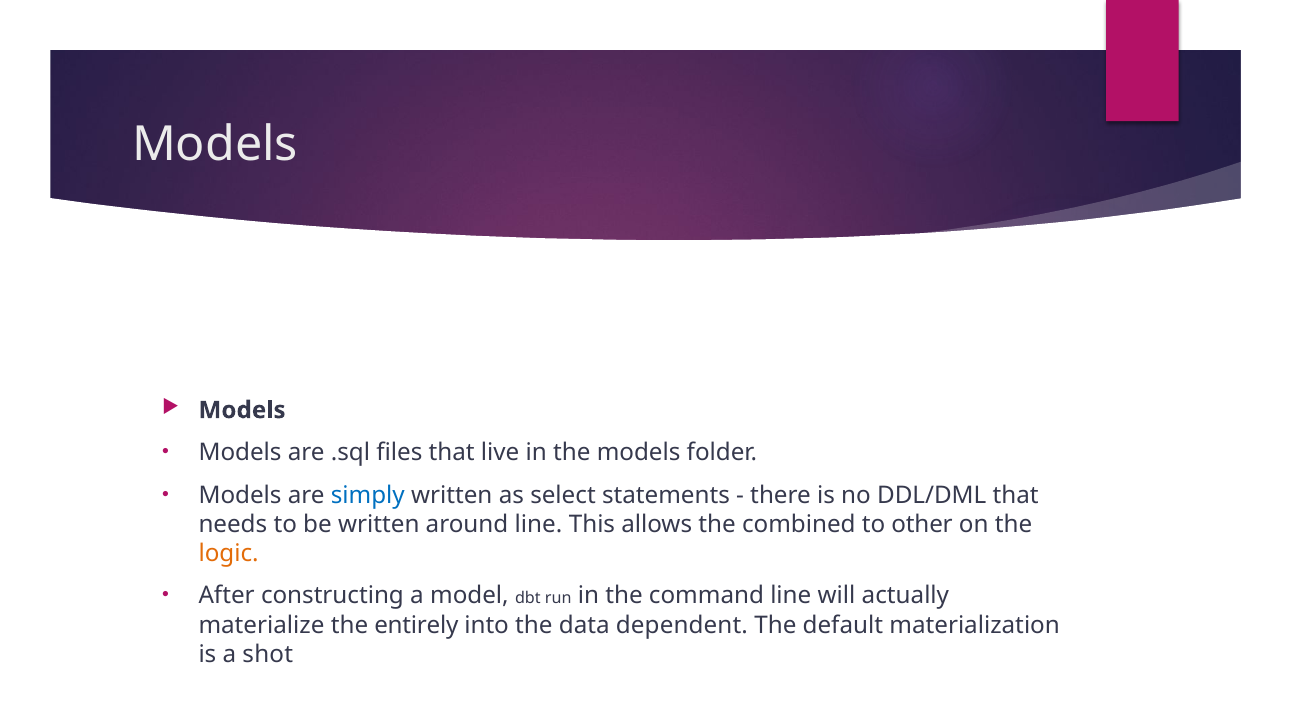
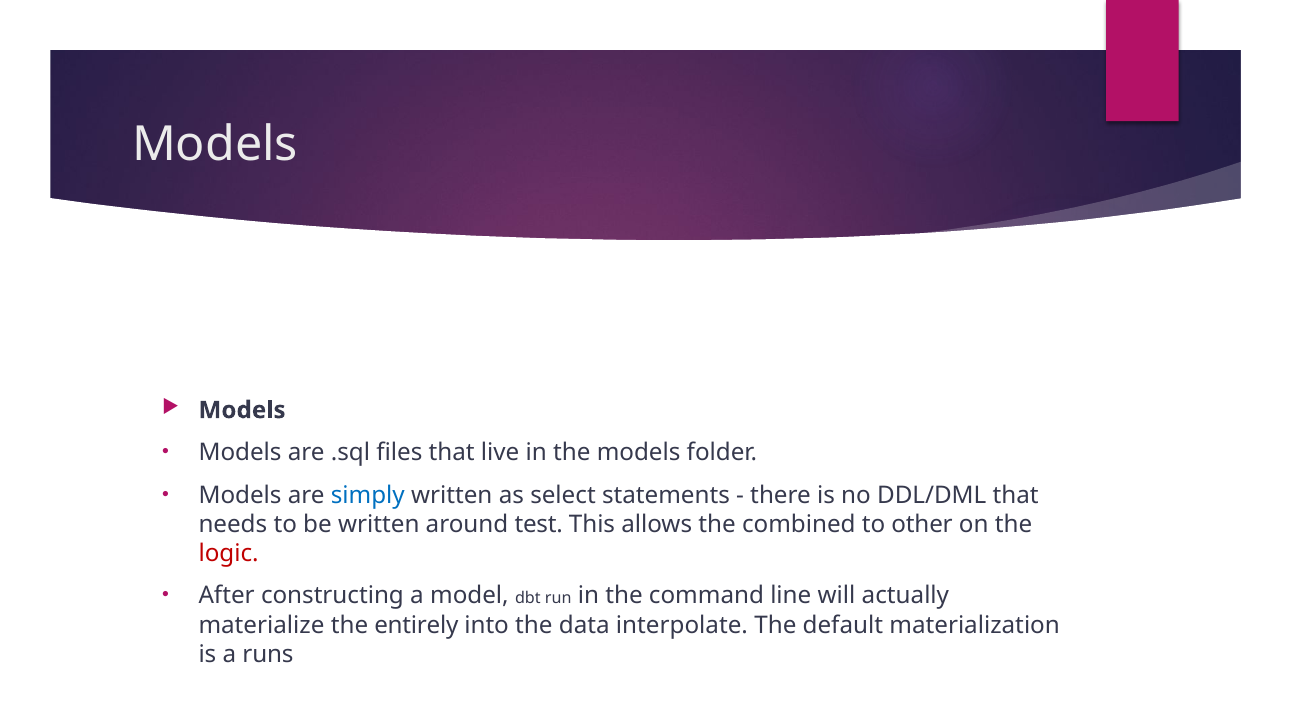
around line: line -> test
logic colour: orange -> red
dependent: dependent -> interpolate
shot: shot -> runs
